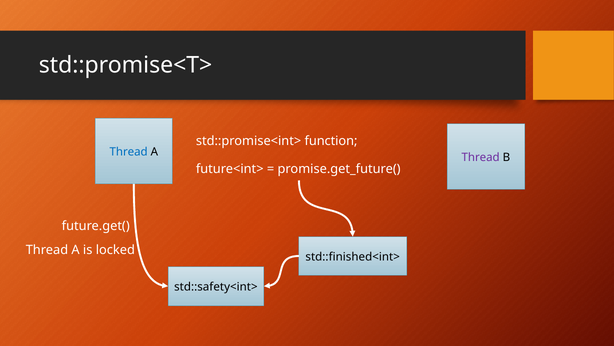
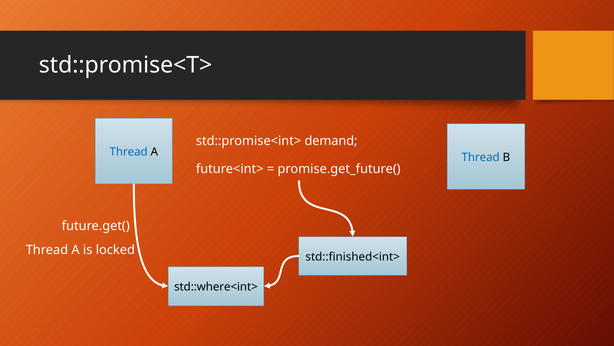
function: function -> demand
Thread at (481, 157) colour: purple -> blue
std::safety<int>: std::safety<int> -> std::where<int>
